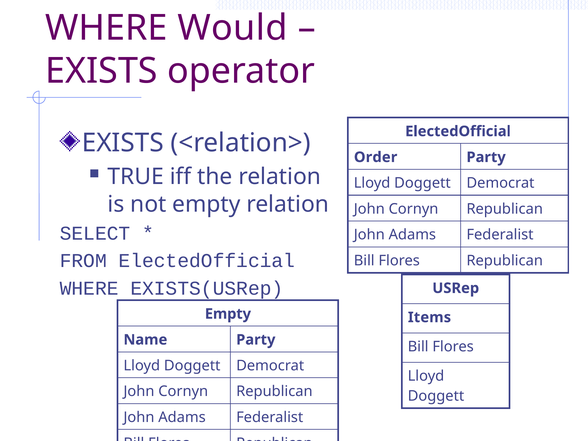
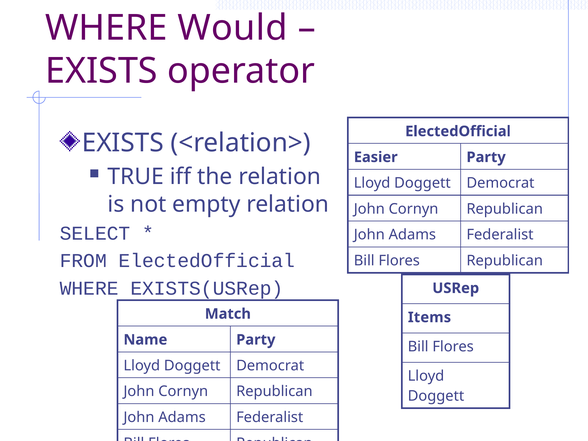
Order: Order -> Easier
Empty at (228, 314): Empty -> Match
